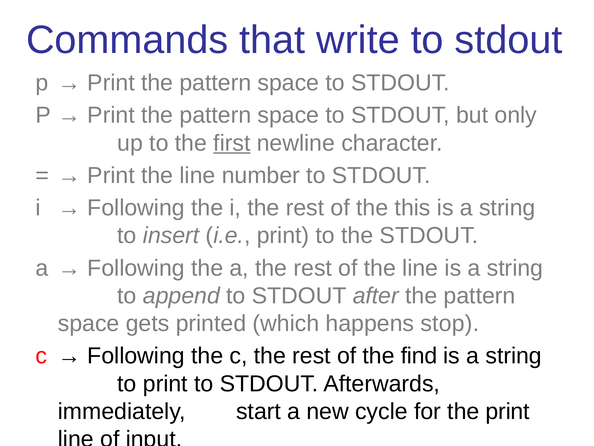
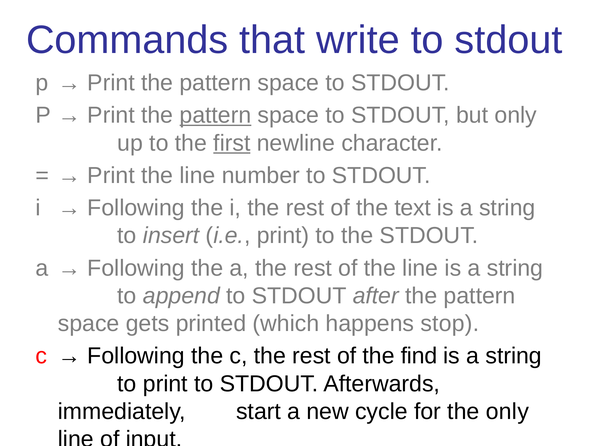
pattern at (215, 115) underline: none -> present
this: this -> text
the print: print -> only
